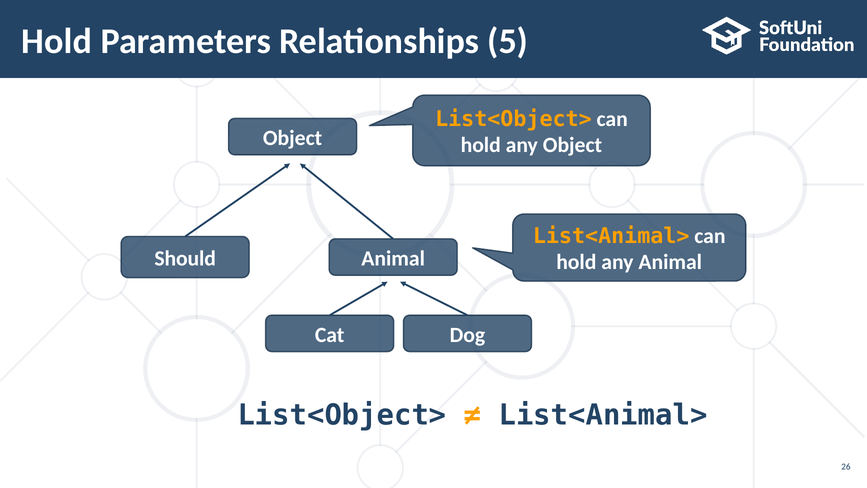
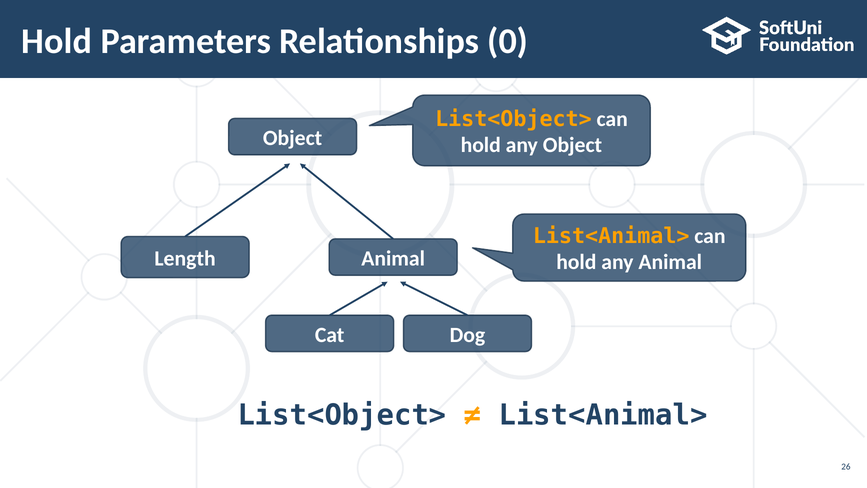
5: 5 -> 0
Should: Should -> Length
